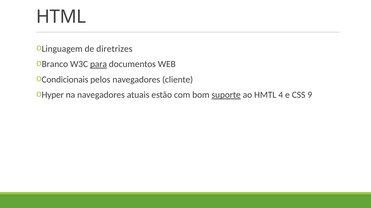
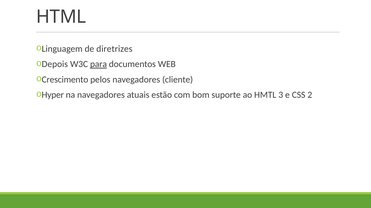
Branco: Branco -> Depois
Condicionais: Condicionais -> Crescimento
suporte underline: present -> none
4: 4 -> 3
9: 9 -> 2
